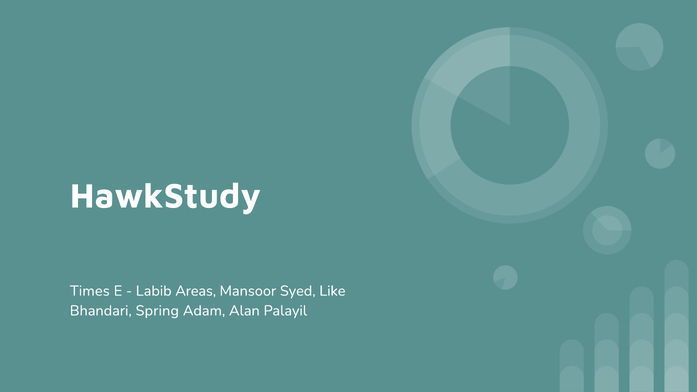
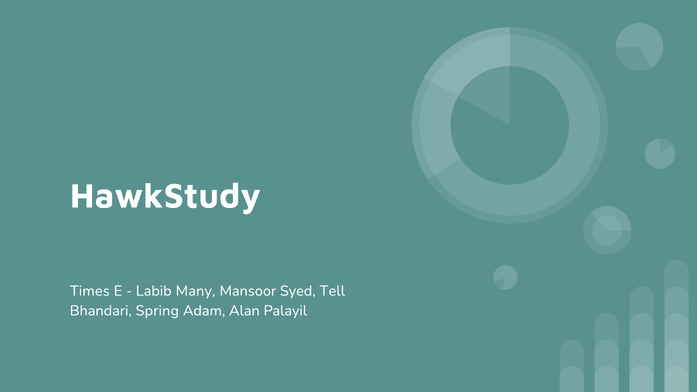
Areas: Areas -> Many
Like: Like -> Tell
